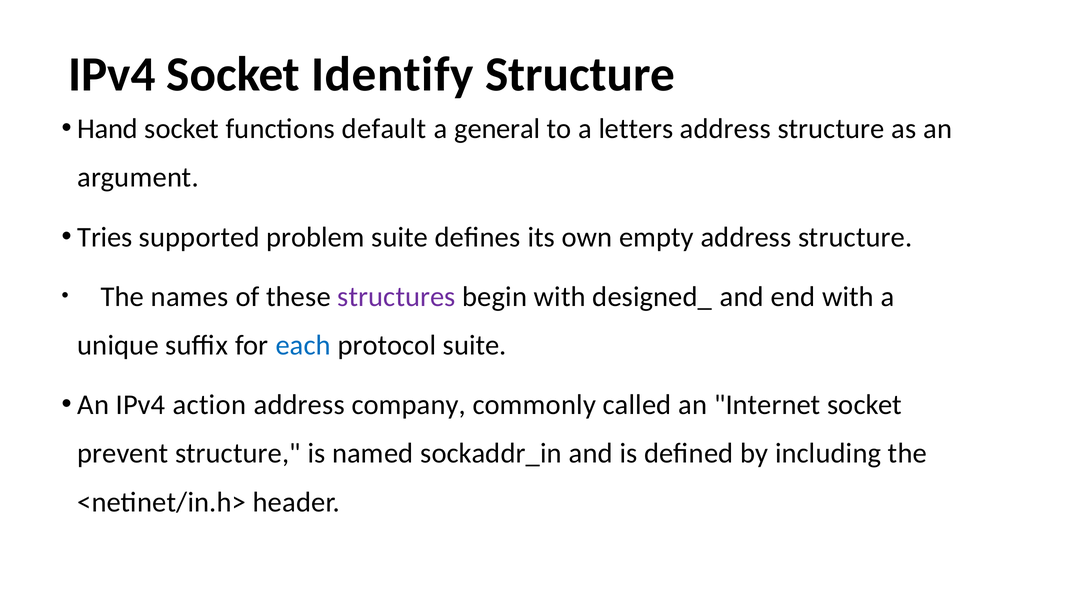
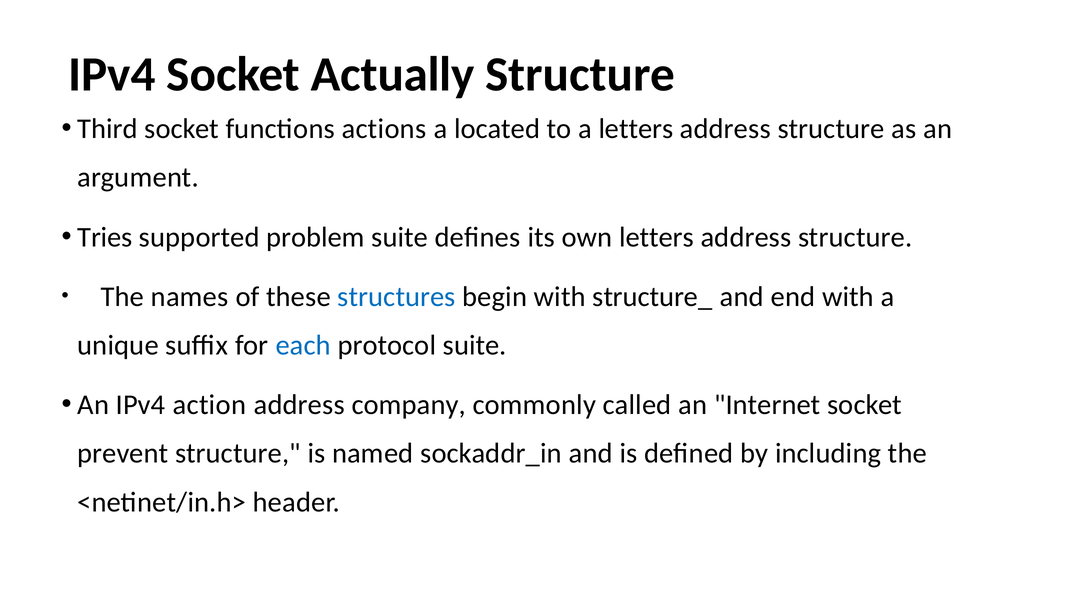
Identify: Identify -> Actually
Hand: Hand -> Third
default: default -> actions
general: general -> located
own empty: empty -> letters
structures colour: purple -> blue
designed_: designed_ -> structure_
